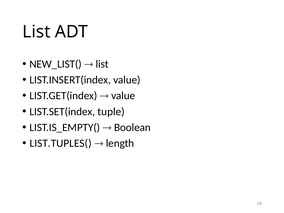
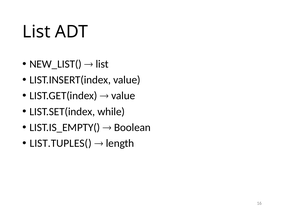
tuple: tuple -> while
